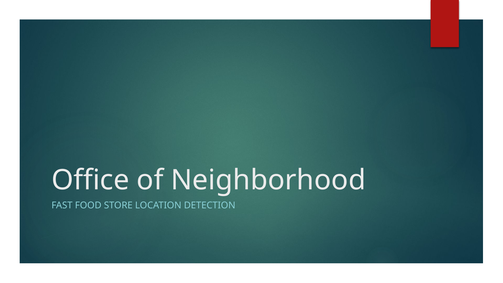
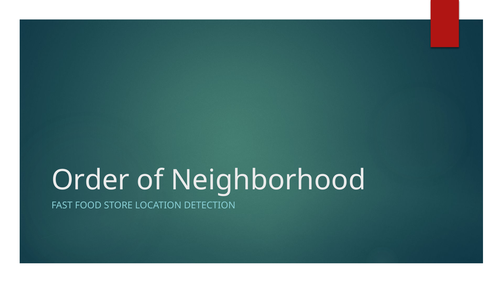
Office: Office -> Order
